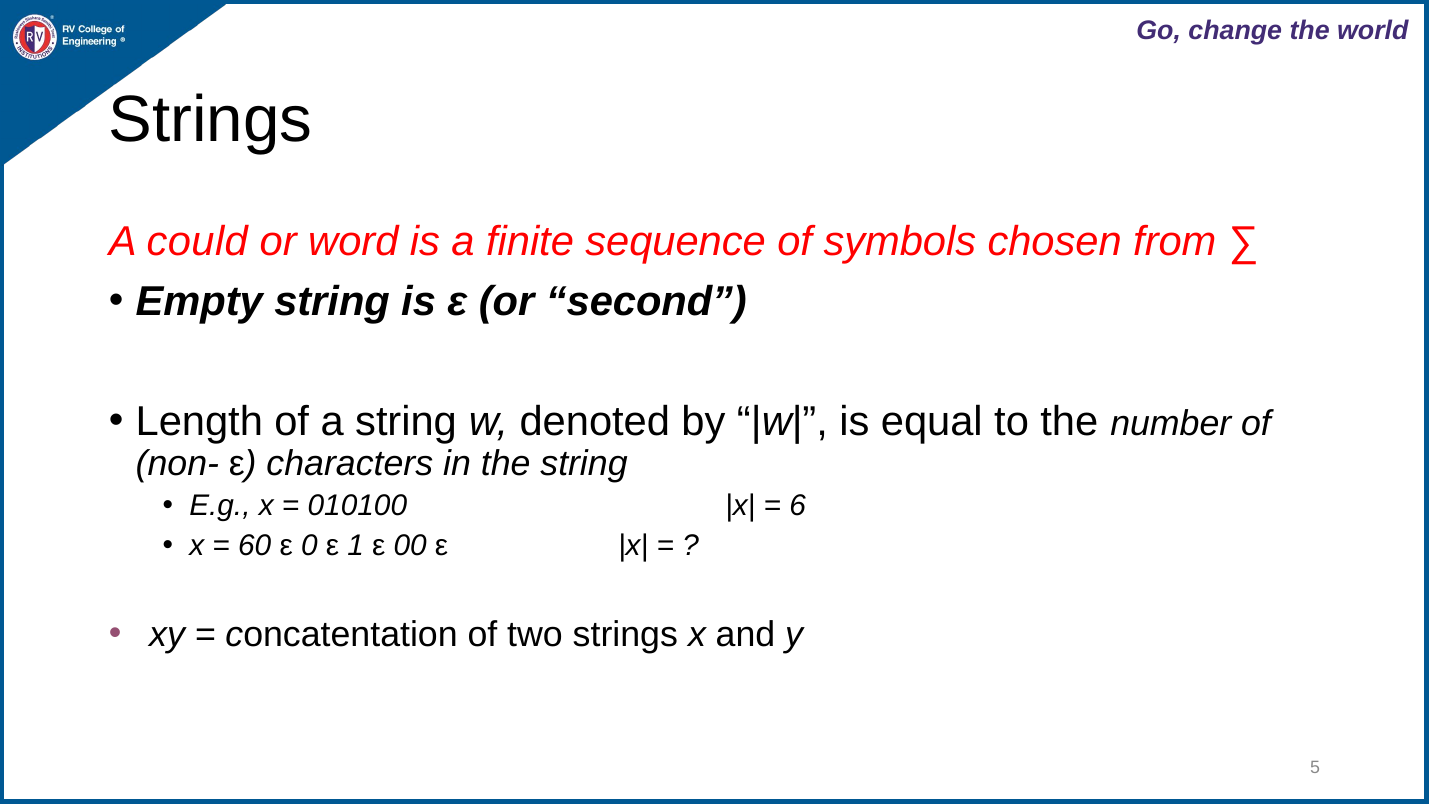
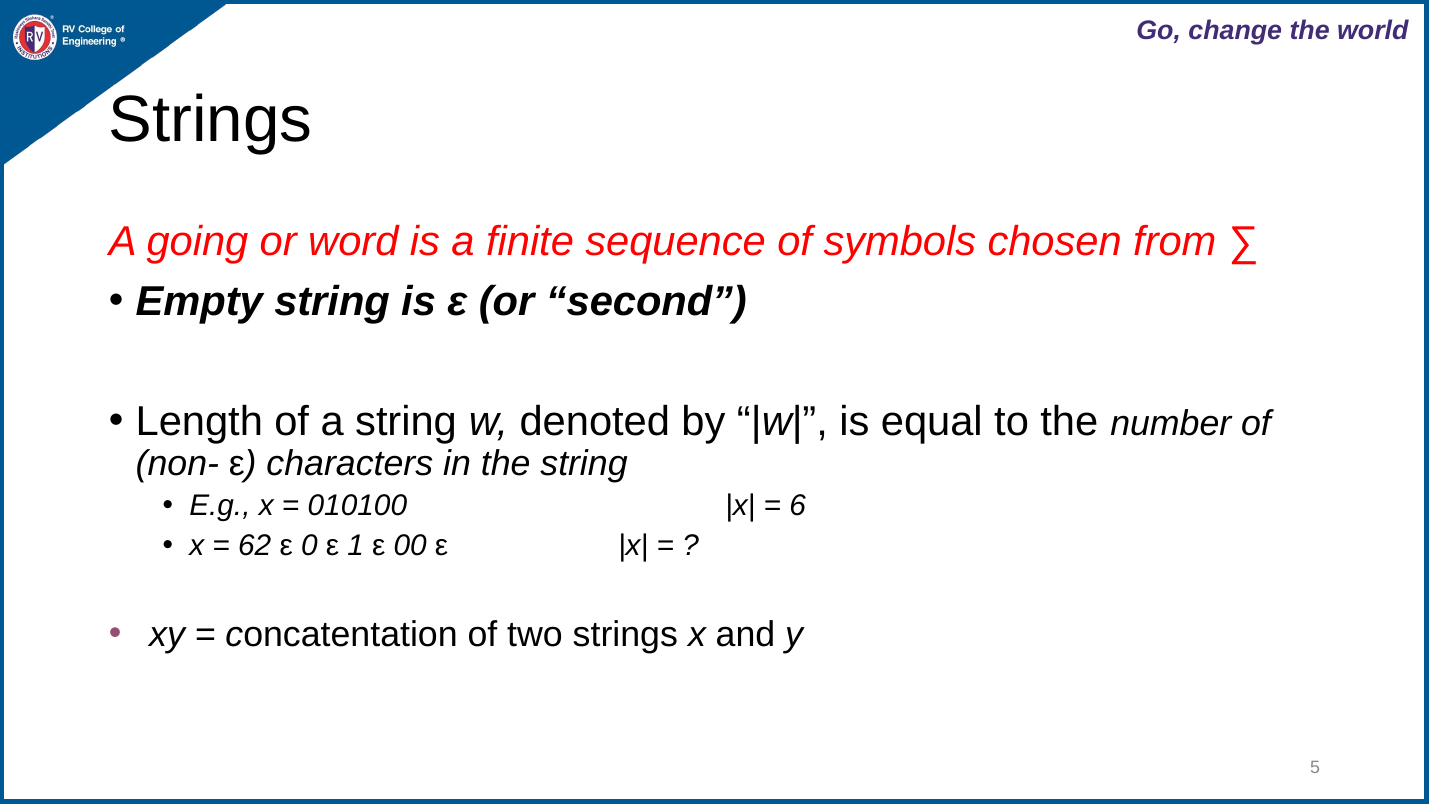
could: could -> going
60: 60 -> 62
